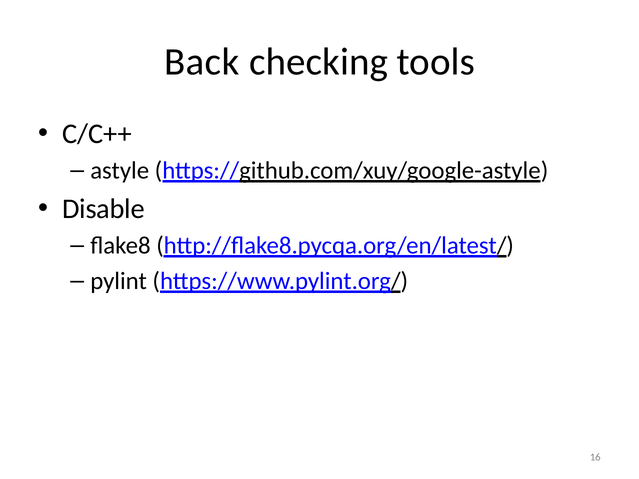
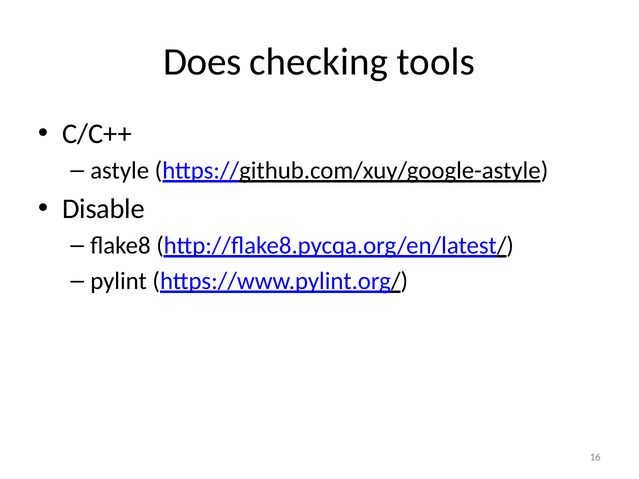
Back: Back -> Does
